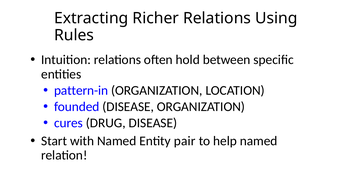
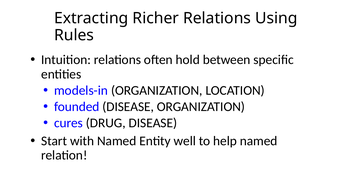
pattern-in: pattern-in -> models-in
pair: pair -> well
